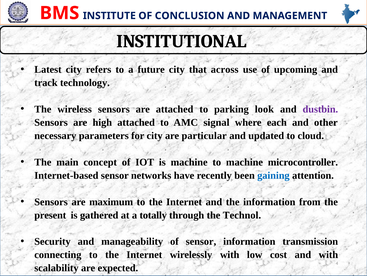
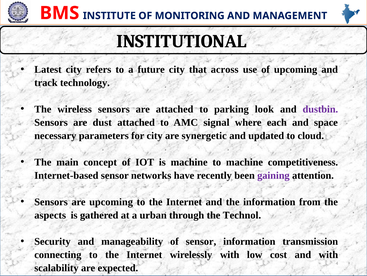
CONCLUSION: CONCLUSION -> MONITORING
high: high -> dust
other: other -> space
particular: particular -> synergetic
microcontroller: microcontroller -> competitiveness
gaining colour: blue -> purple
are maximum: maximum -> upcoming
present: present -> aspects
totally: totally -> urban
